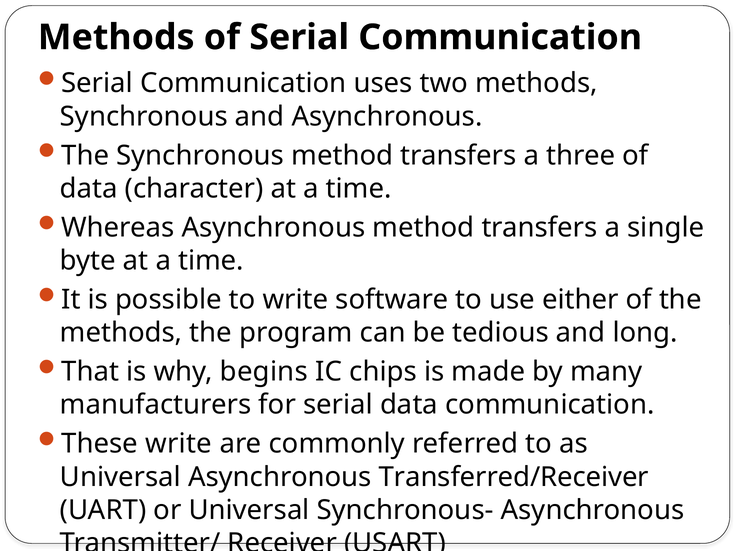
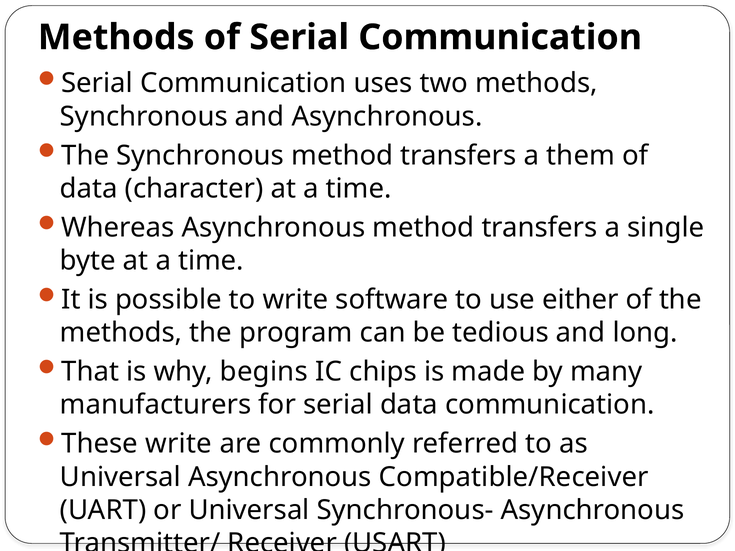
three: three -> them
Transferred/Receiver: Transferred/Receiver -> Compatible/Receiver
